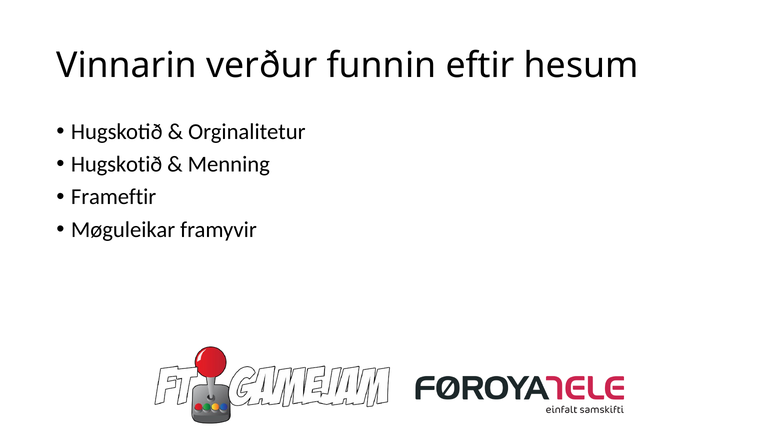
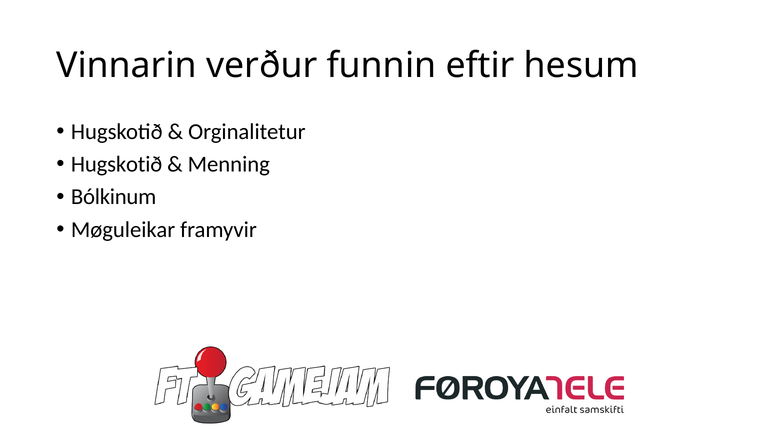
Frameftir: Frameftir -> Bólkinum
